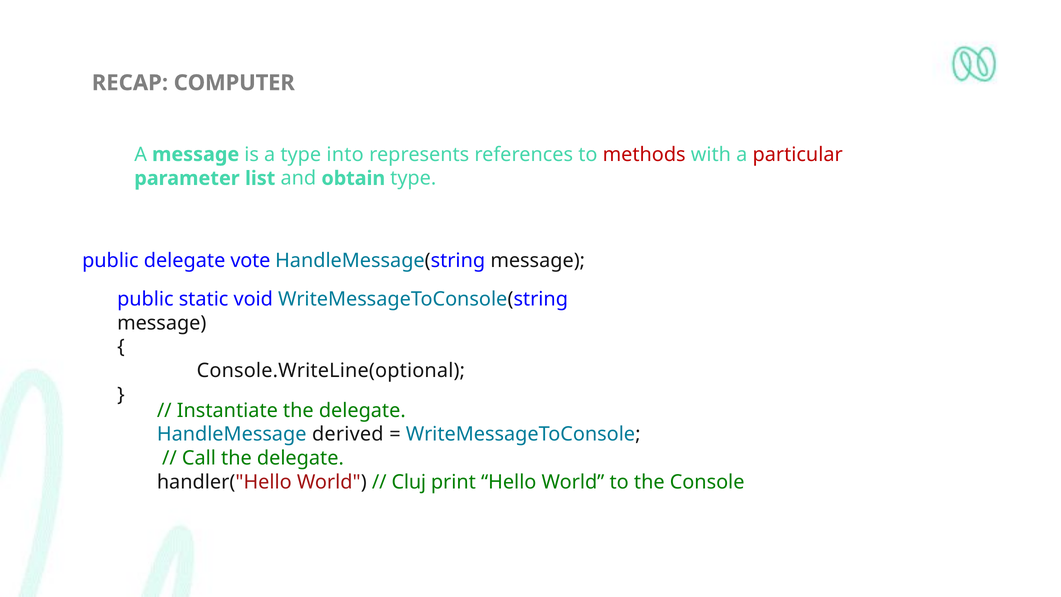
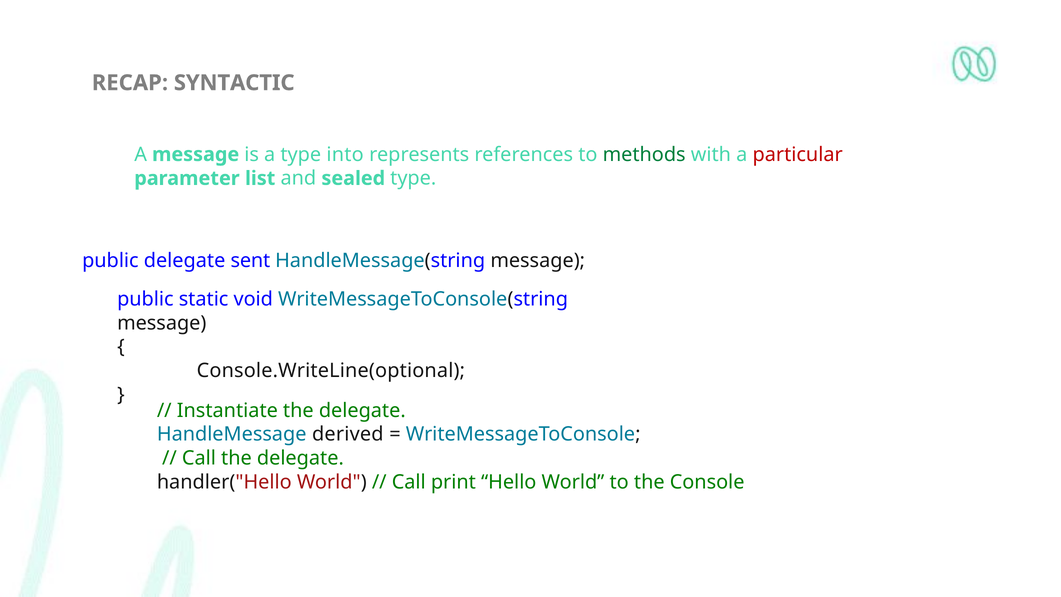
COMPUTER: COMPUTER -> SYNTACTIC
methods colour: red -> green
obtain: obtain -> sealed
vote: vote -> sent
Cluj at (409, 482): Cluj -> Call
